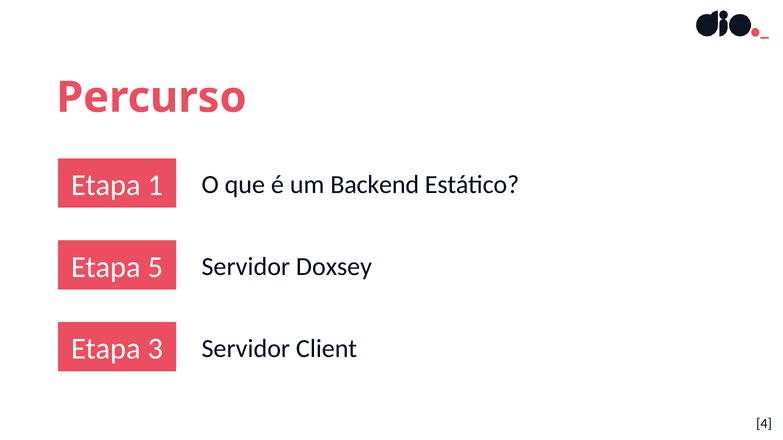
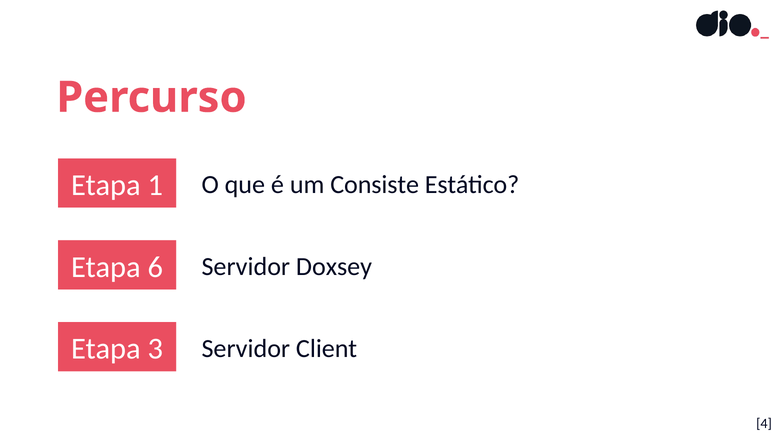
Backend: Backend -> Consiste
5: 5 -> 6
